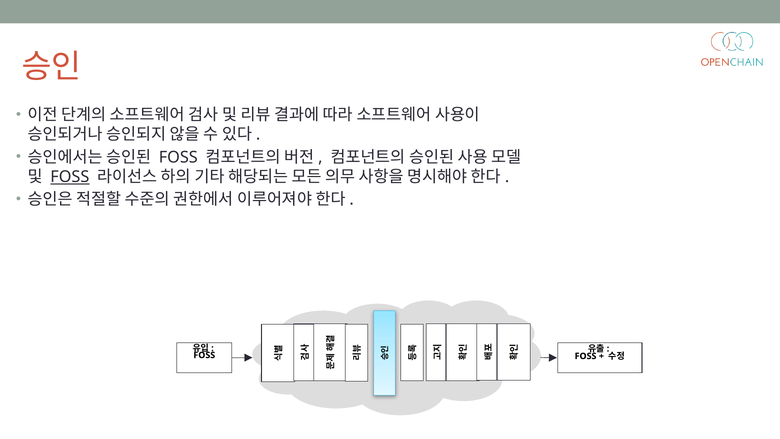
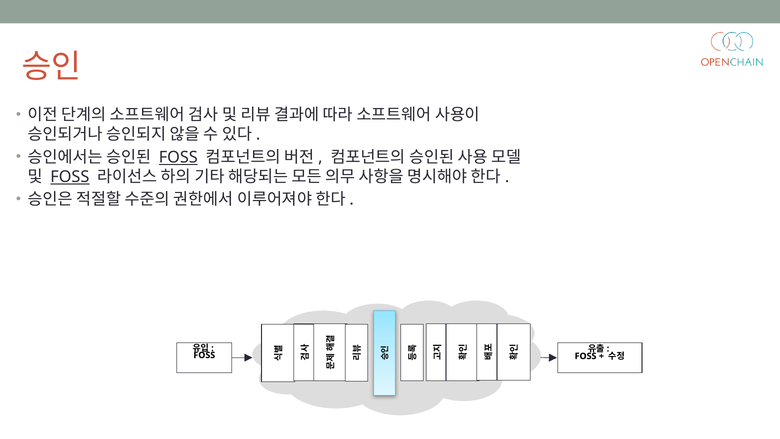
FOSS at (178, 157) underline: none -> present
